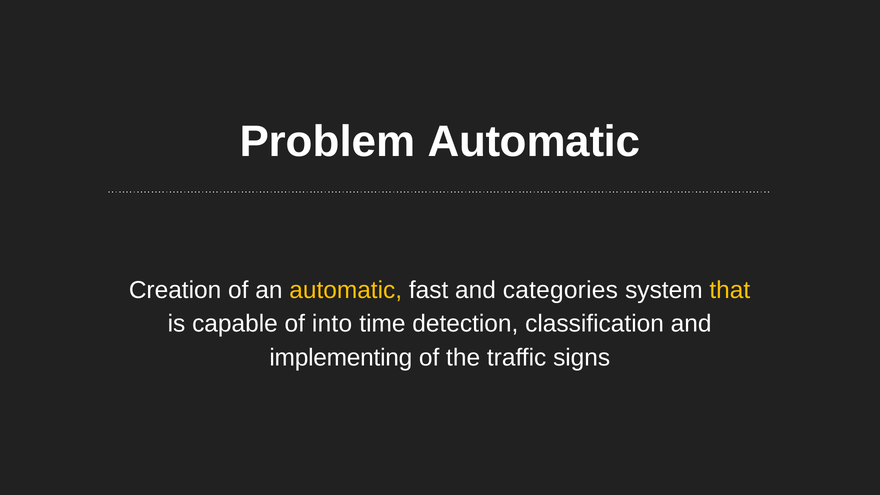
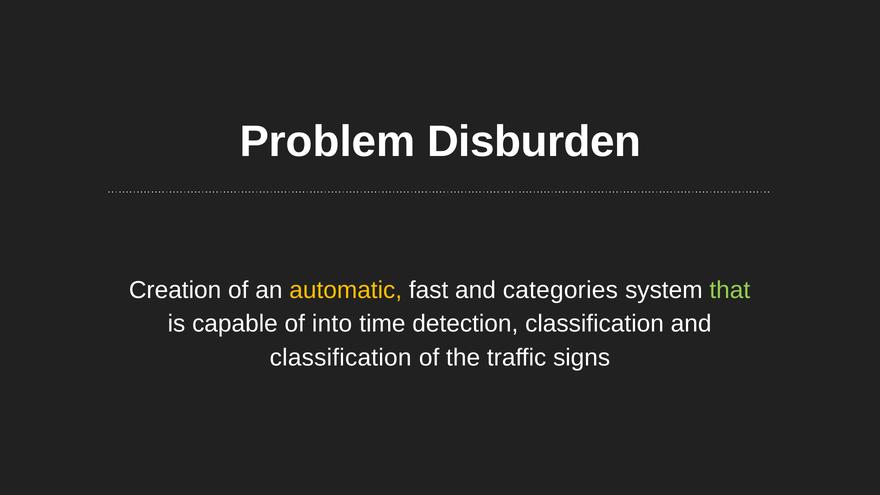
Problem Automatic: Automatic -> Disburden
that colour: yellow -> light green
implementing at (341, 358): implementing -> classification
